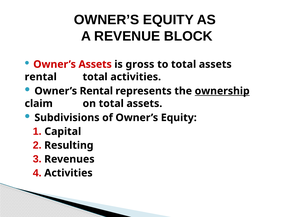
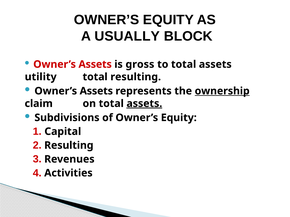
REVENUE: REVENUE -> USUALLY
rental at (41, 77): rental -> utility
total activities: activities -> resulting
Rental at (96, 91): Rental -> Assets
assets at (144, 104) underline: none -> present
